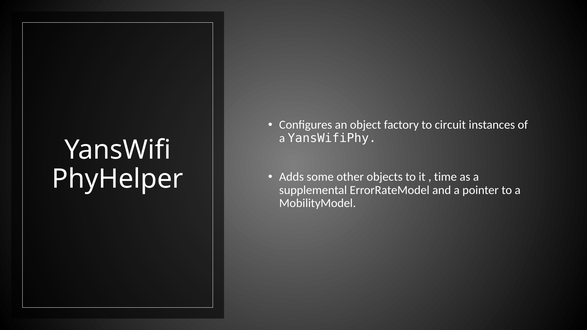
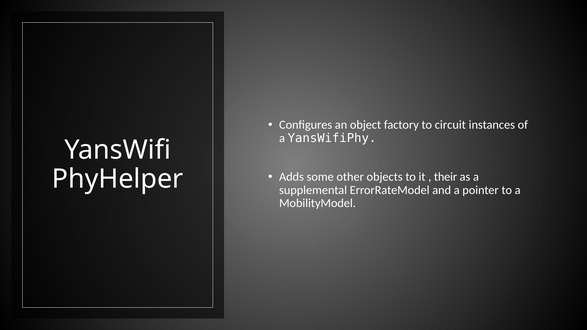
time: time -> their
